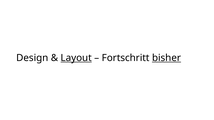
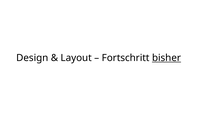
Layout underline: present -> none
